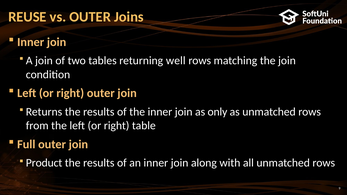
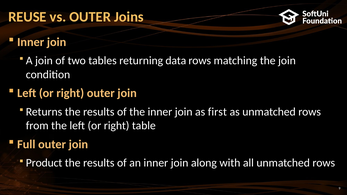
well: well -> data
only: only -> first
